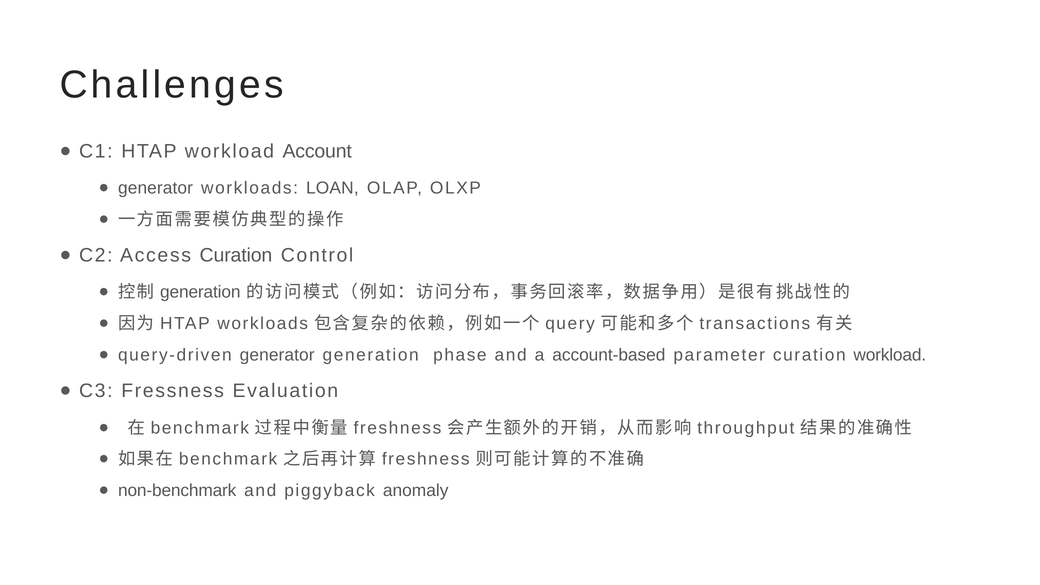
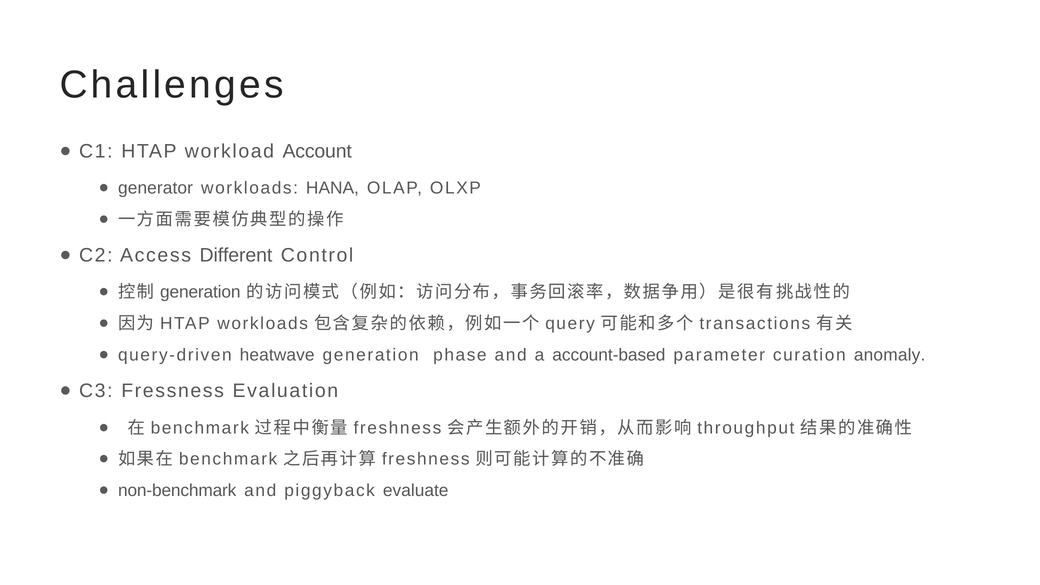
LOAN: LOAN -> HANA
Access Curation: Curation -> Different
query-driven generator: generator -> heatwave
curation workload: workload -> anomaly
anomaly: anomaly -> evaluate
